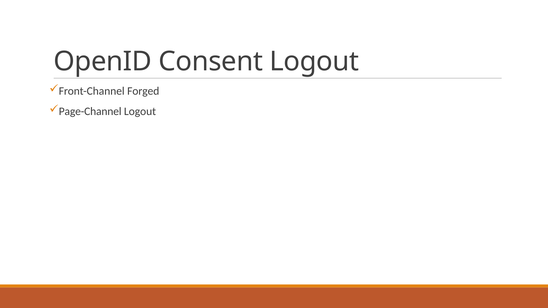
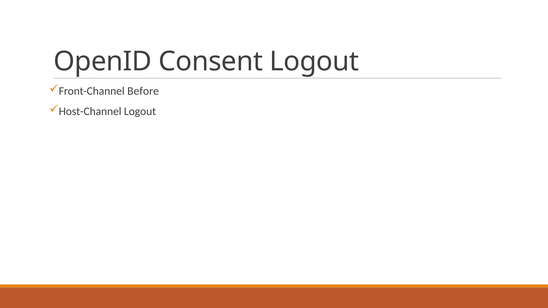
Forged: Forged -> Before
Page-Channel: Page-Channel -> Host-Channel
